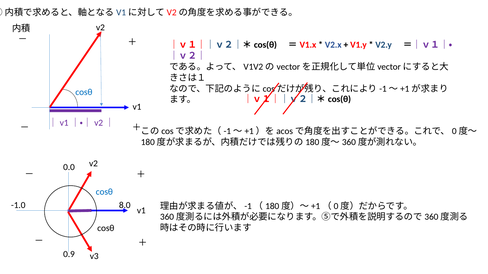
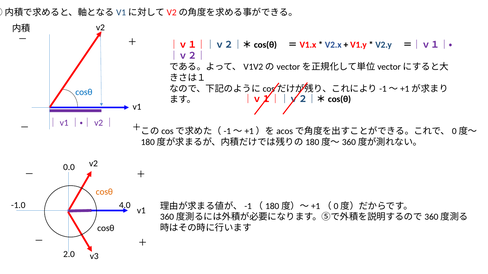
cosθ at (104, 192) colour: blue -> orange
8.0: 8.0 -> 4.0
0.9: 0.9 -> 2.0
